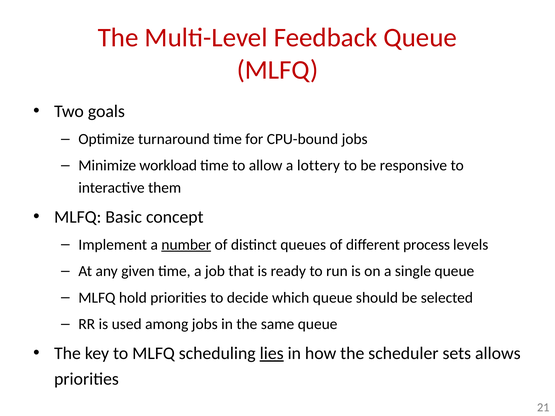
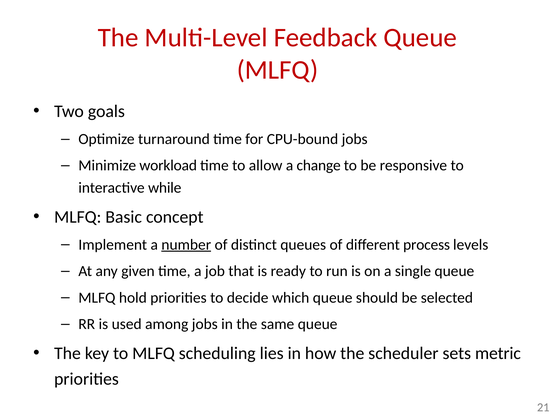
lottery: lottery -> change
them: them -> while
lies underline: present -> none
allows: allows -> metric
